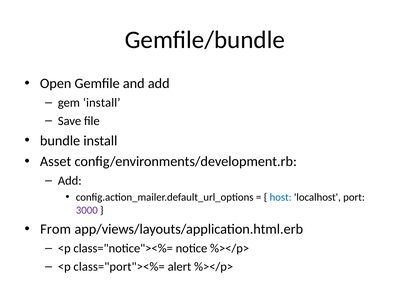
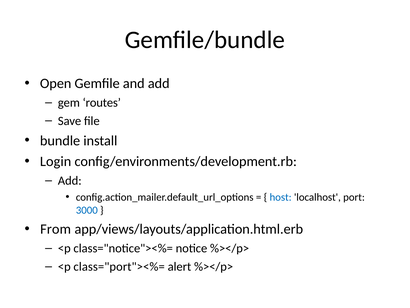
gem install: install -> routes
Asset: Asset -> Login
3000 colour: purple -> blue
